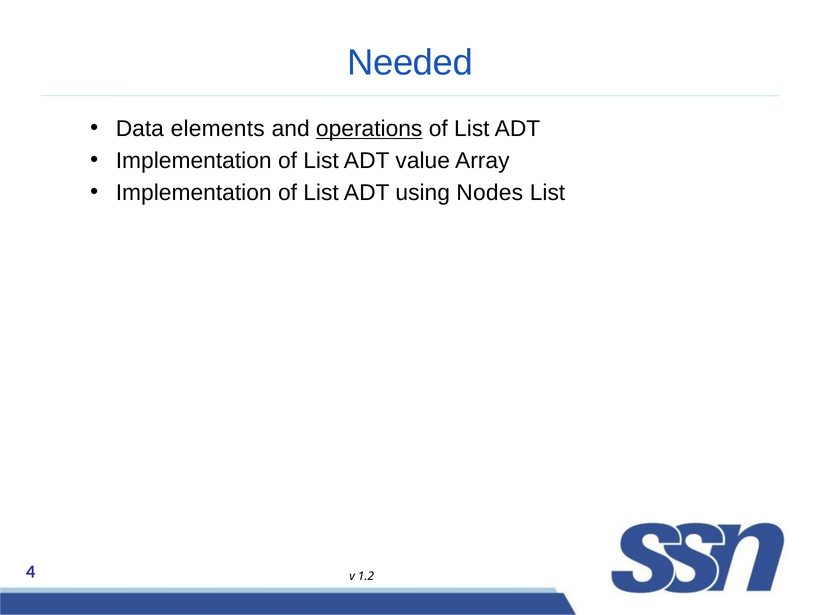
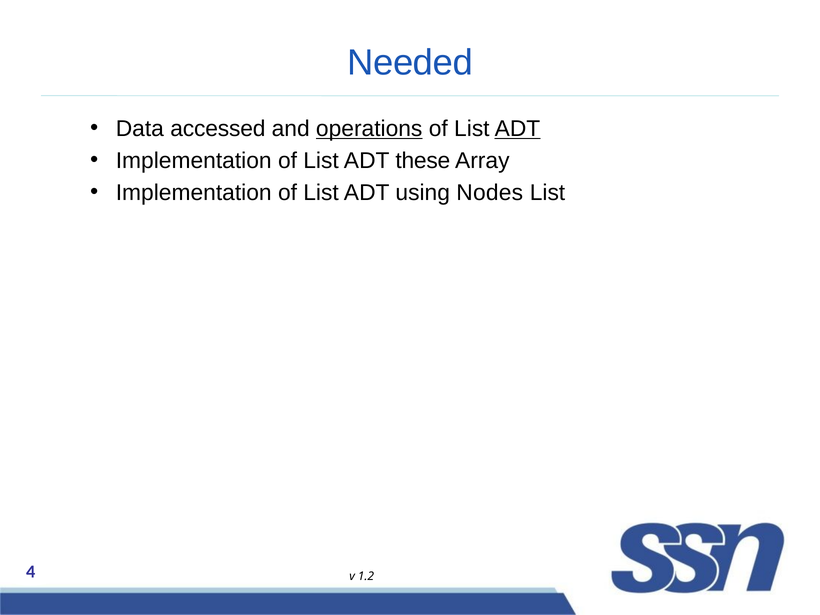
elements: elements -> accessed
ADT at (517, 129) underline: none -> present
value: value -> these
